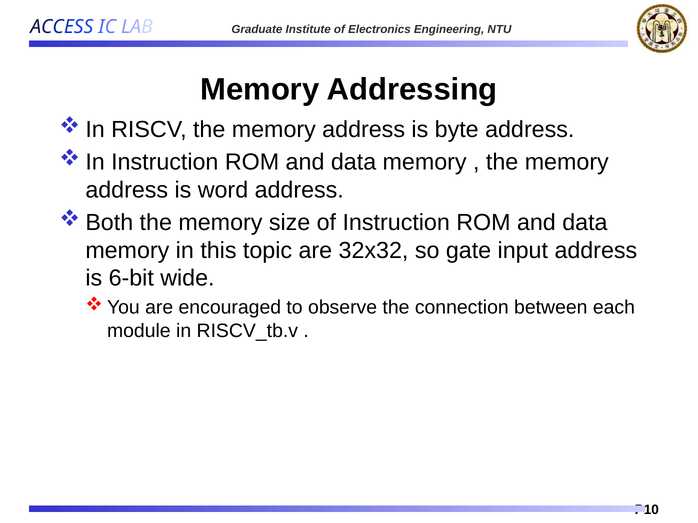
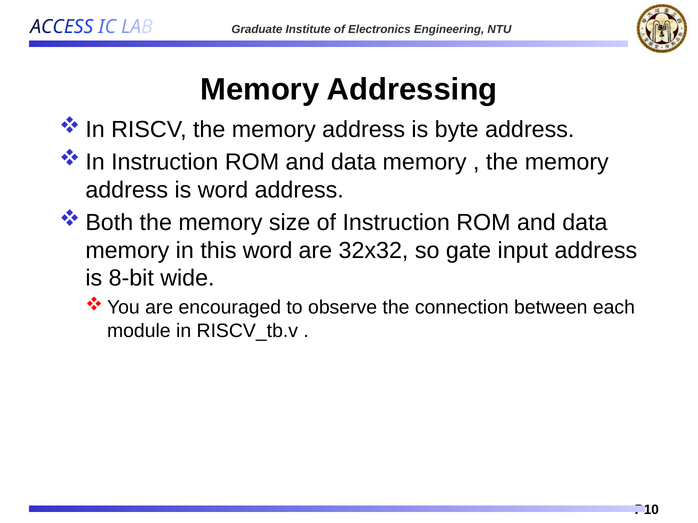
this topic: topic -> word
6-bit: 6-bit -> 8-bit
